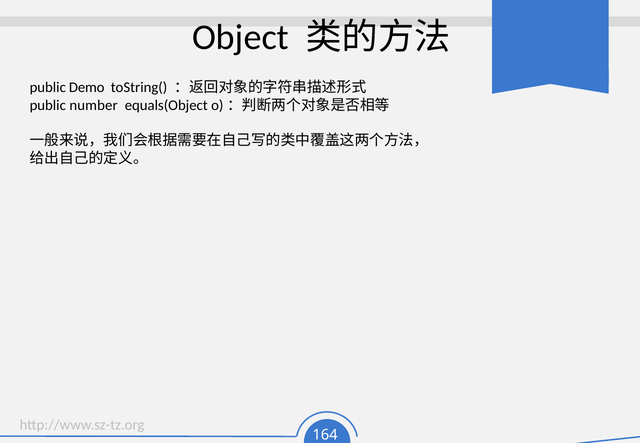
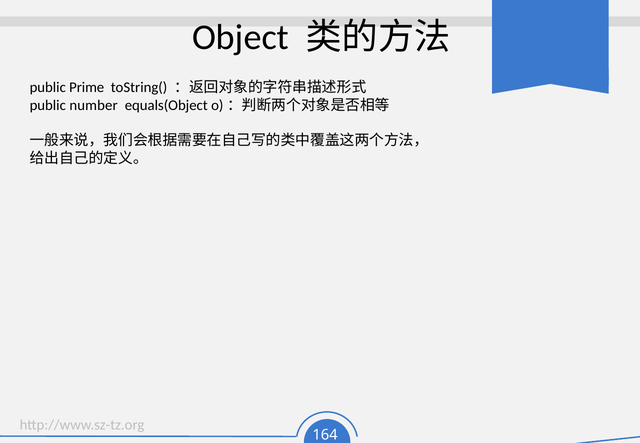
Demo: Demo -> Prime
